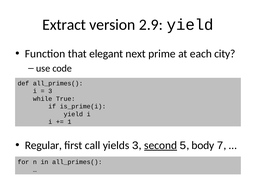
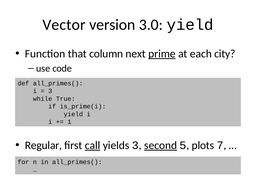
Extract: Extract -> Vector
2.9: 2.9 -> 3.0
elegant: elegant -> column
prime underline: none -> present
call underline: none -> present
body: body -> plots
